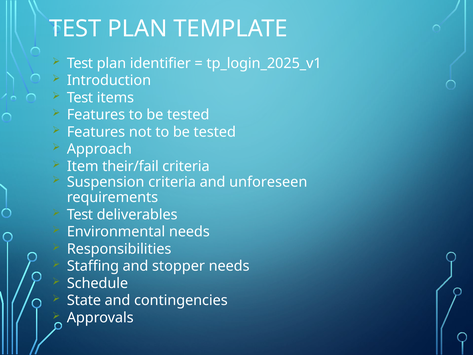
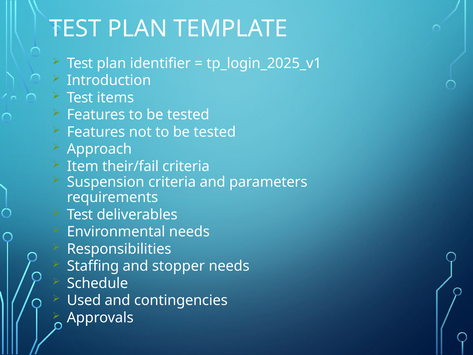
unforeseen: unforeseen -> parameters
State: State -> Used
